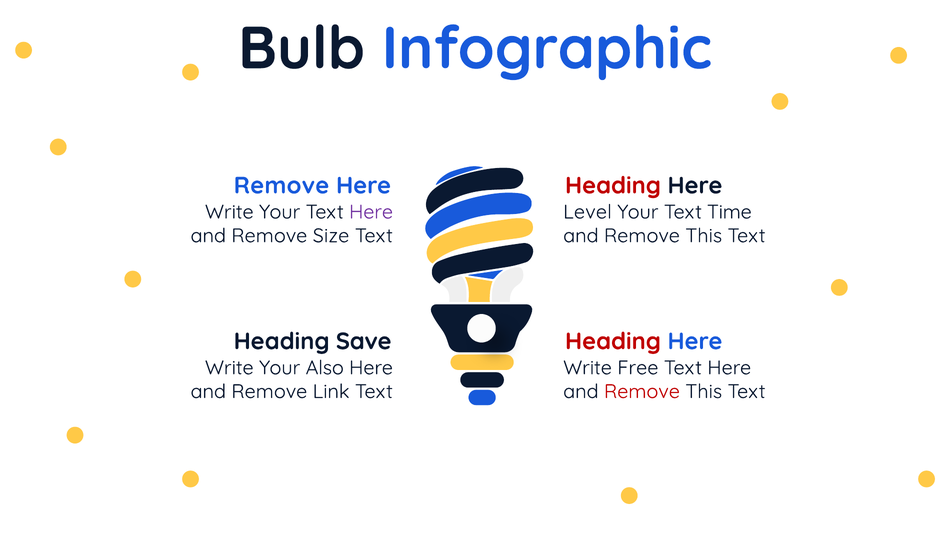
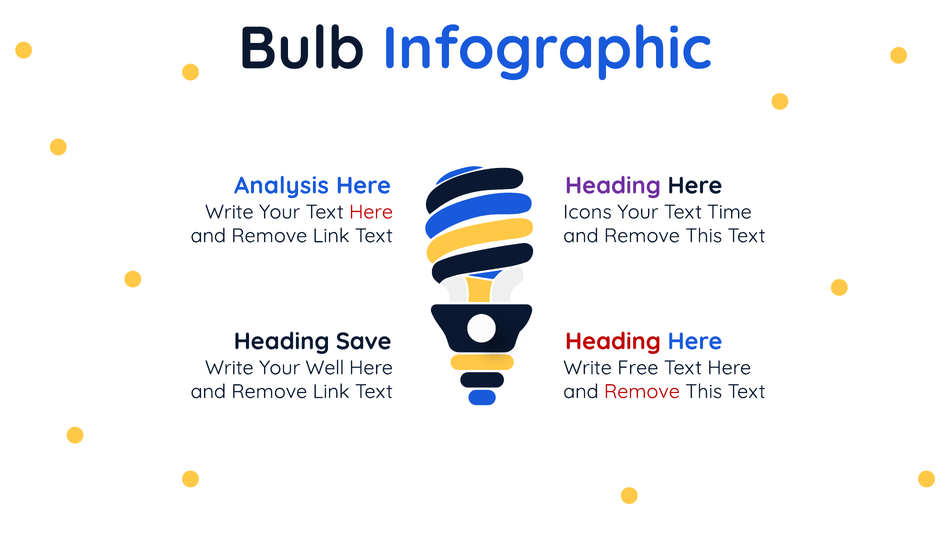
Remove at (281, 186): Remove -> Analysis
Heading at (613, 186) colour: red -> purple
Here at (371, 212) colour: purple -> red
Level: Level -> Icons
Size at (331, 236): Size -> Link
Also: Also -> Well
